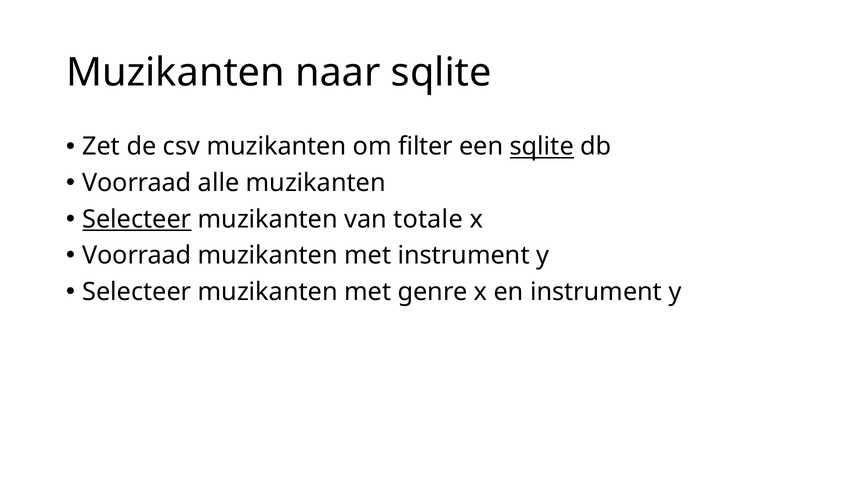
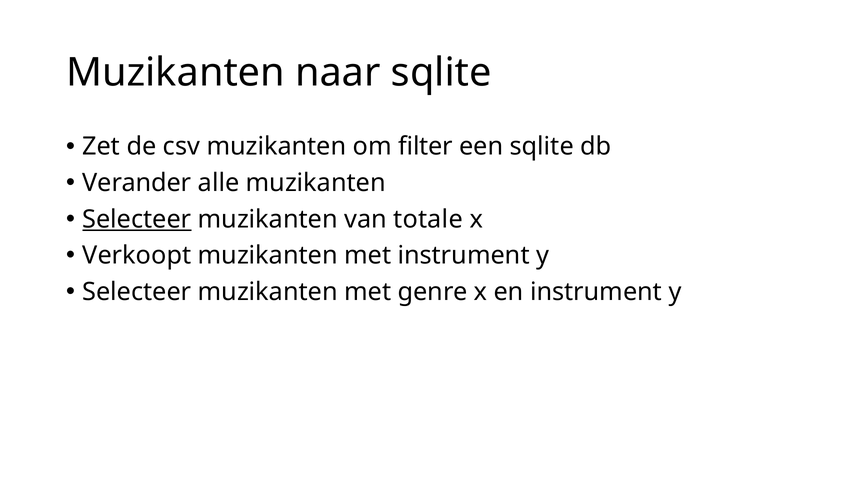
sqlite at (542, 147) underline: present -> none
Voorraad at (137, 183): Voorraad -> Verander
Voorraad at (137, 255): Voorraad -> Verkoopt
